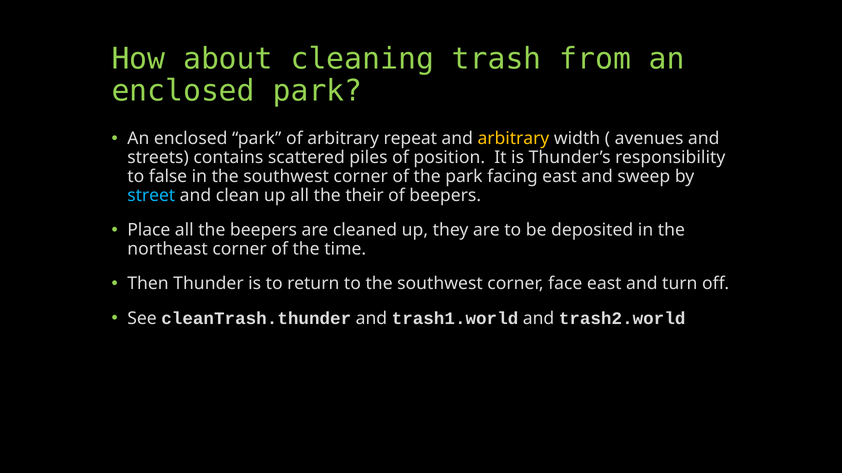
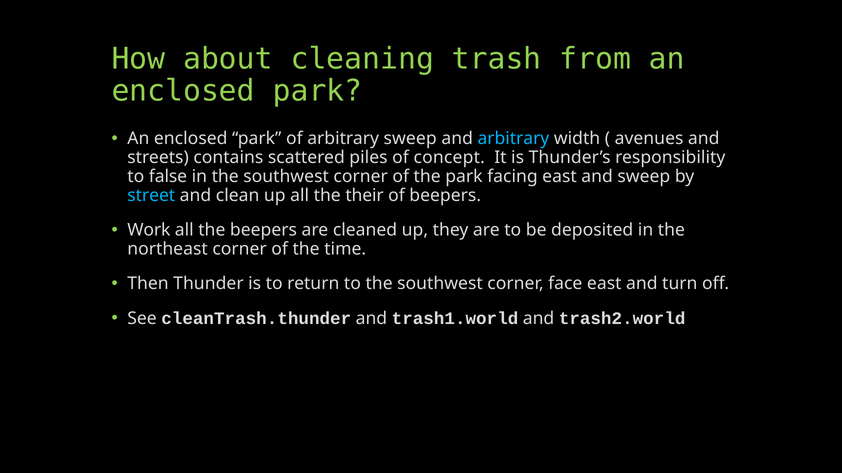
arbitrary repeat: repeat -> sweep
arbitrary at (513, 139) colour: yellow -> light blue
position: position -> concept
Place: Place -> Work
